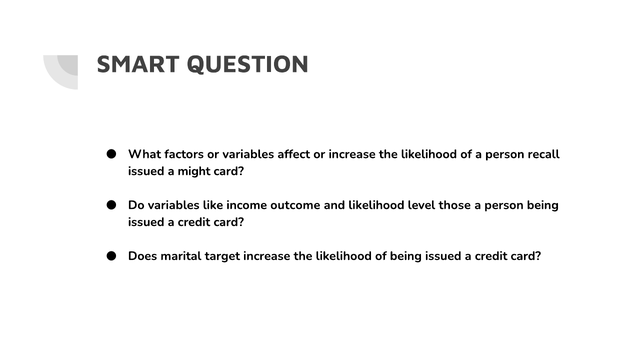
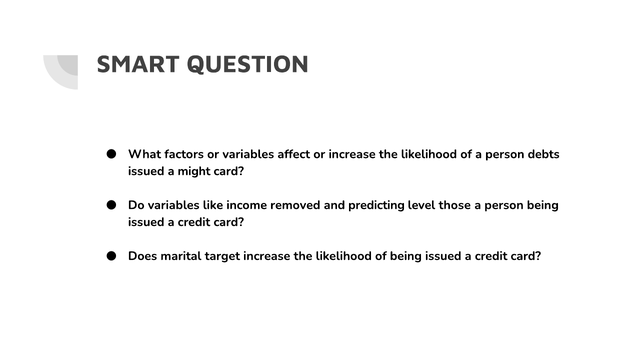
recall: recall -> debts
outcome: outcome -> removed
and likelihood: likelihood -> predicting
